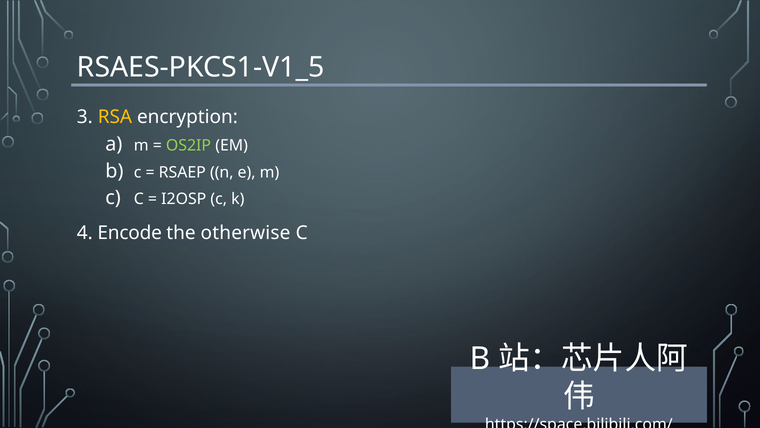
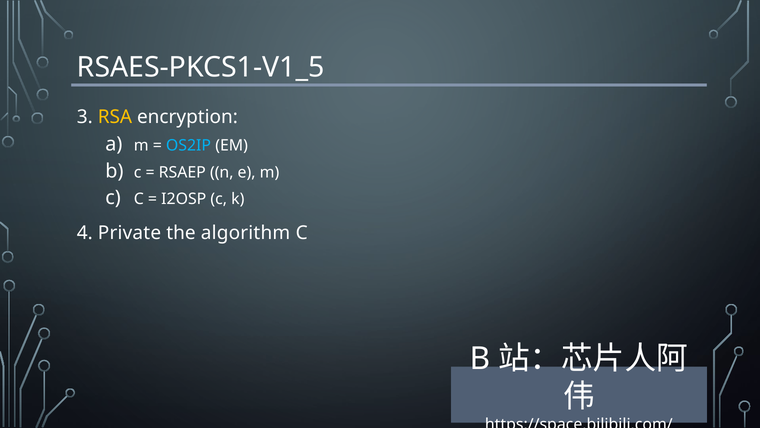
OS2IP colour: light green -> light blue
Encode: Encode -> Private
otherwise: otherwise -> algorithm
